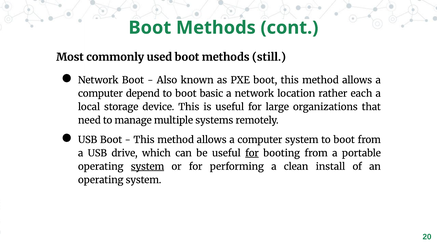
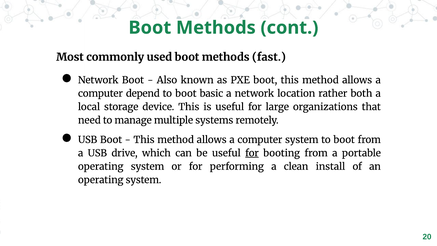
still: still -> fast
each: each -> both
system at (148, 166) underline: present -> none
